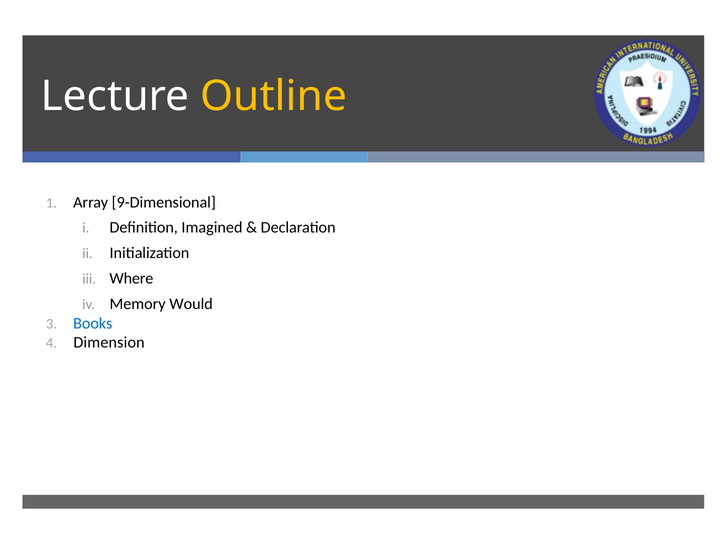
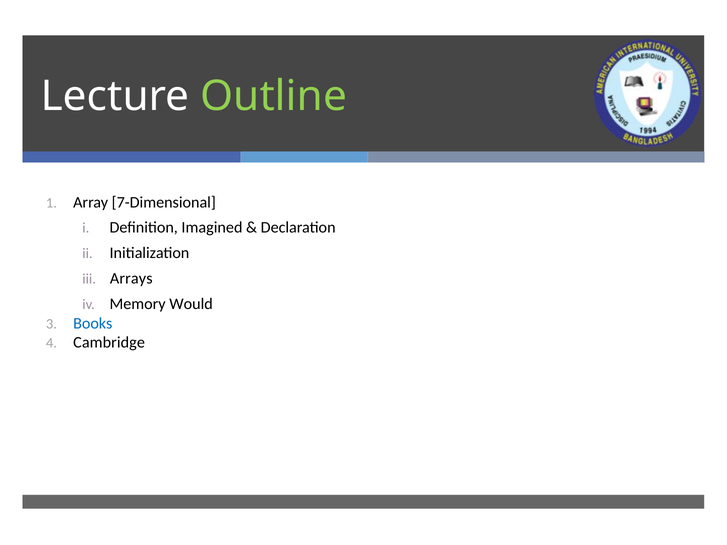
Outline colour: yellow -> light green
9-Dimensional: 9-Dimensional -> 7-Dimensional
Where: Where -> Arrays
Dimension: Dimension -> Cambridge
